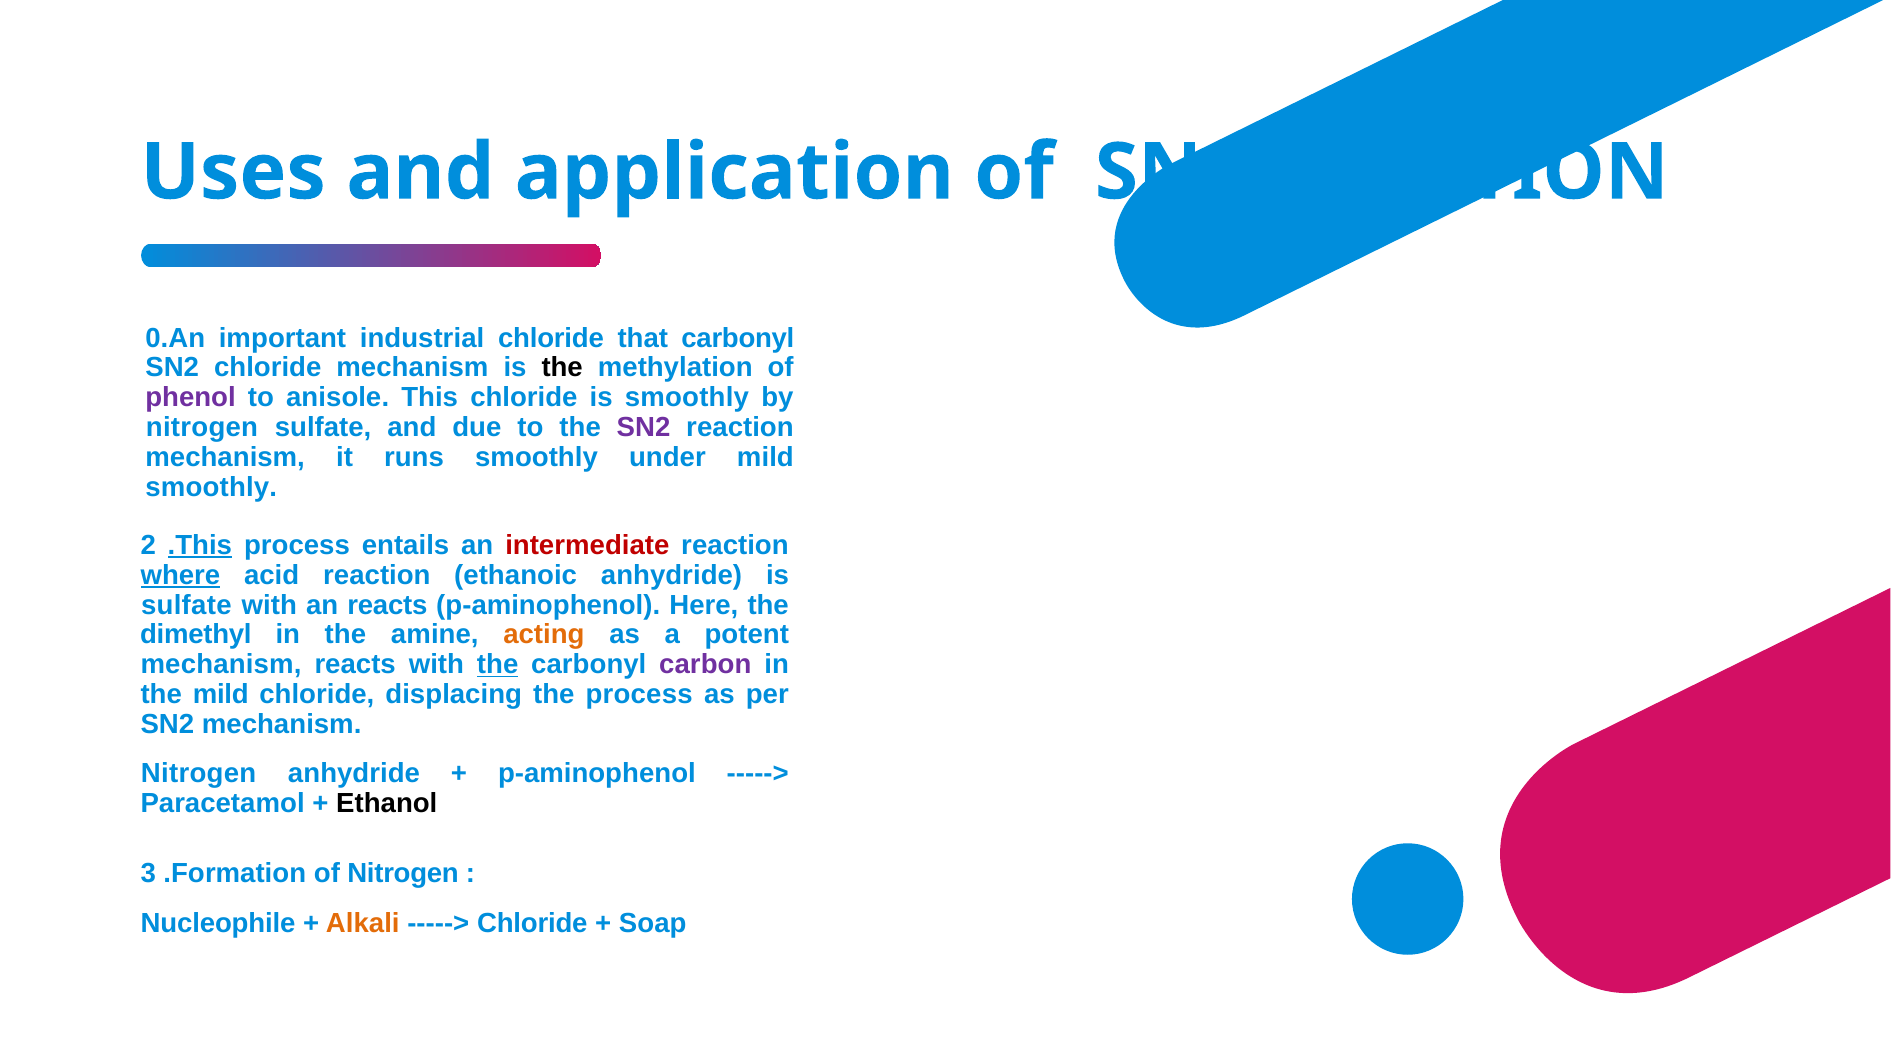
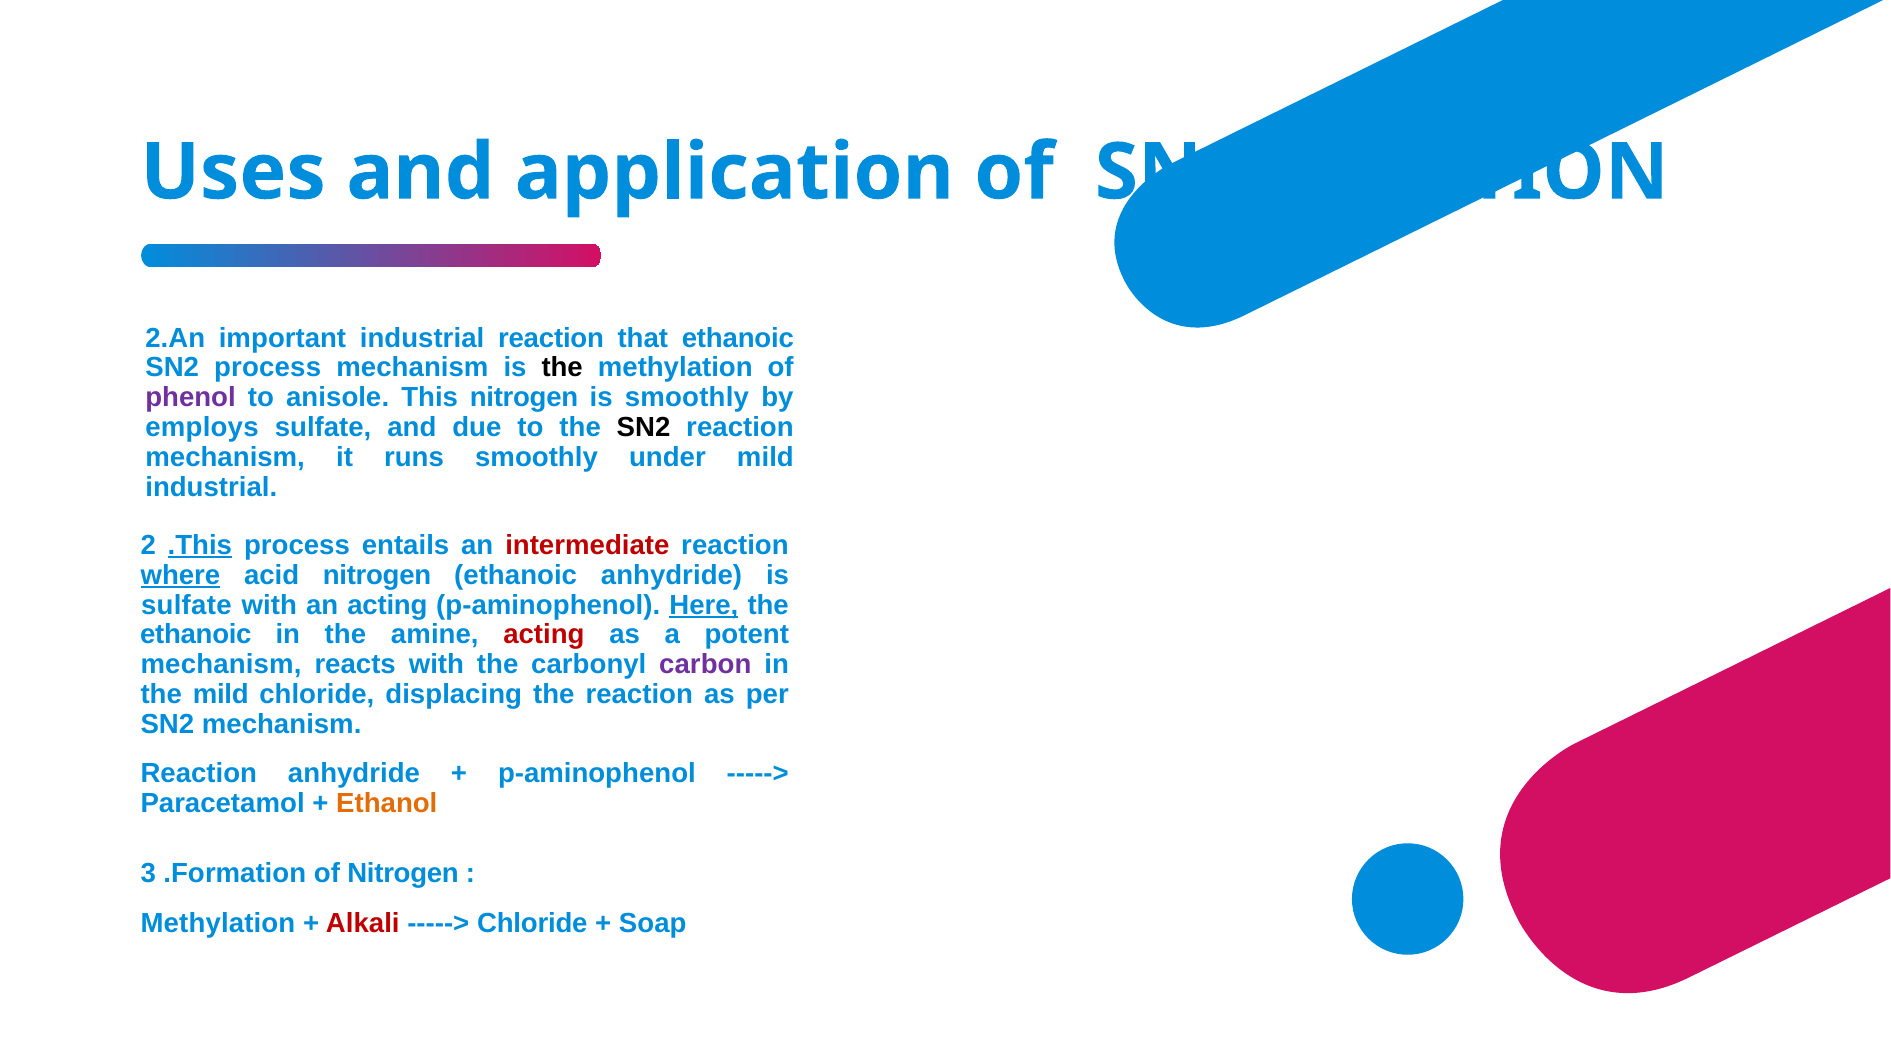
0.An: 0.An -> 2.An
industrial chloride: chloride -> reaction
that carbonyl: carbonyl -> ethanoic
SN2 chloride: chloride -> process
This chloride: chloride -> nitrogen
nitrogen at (202, 427): nitrogen -> employs
SN2 at (643, 427) colour: purple -> black
smoothly at (211, 487): smoothly -> industrial
acid reaction: reaction -> nitrogen
an reacts: reacts -> acting
Here underline: none -> present
dimethyl at (196, 635): dimethyl -> ethanoic
acting at (544, 635) colour: orange -> red
the at (498, 664) underline: present -> none
the process: process -> reaction
Nitrogen at (199, 774): Nitrogen -> Reaction
Ethanol colour: black -> orange
Nucleophile at (218, 923): Nucleophile -> Methylation
Alkali colour: orange -> red
